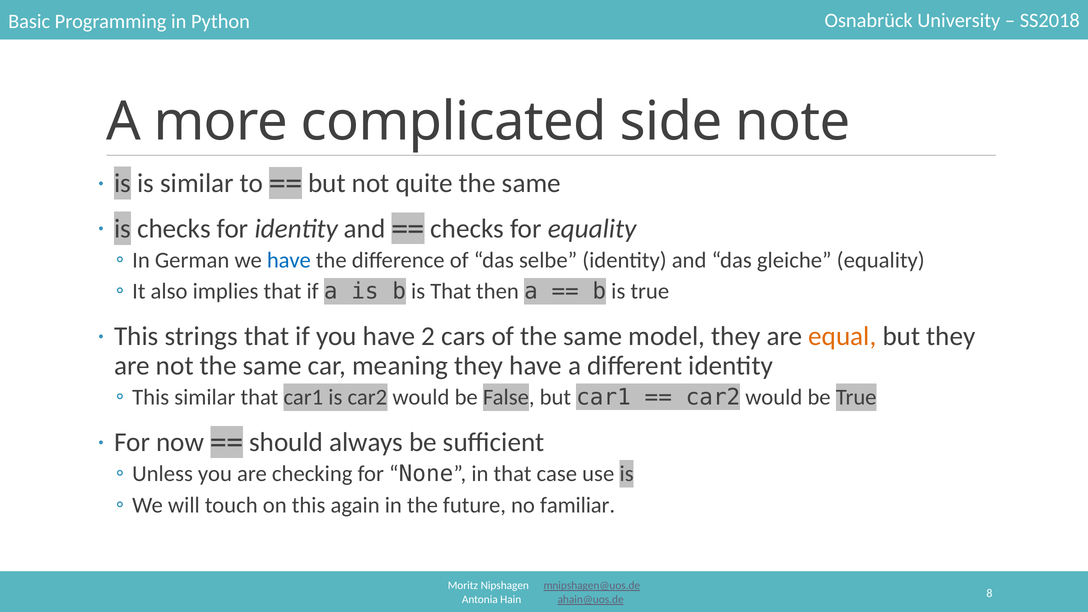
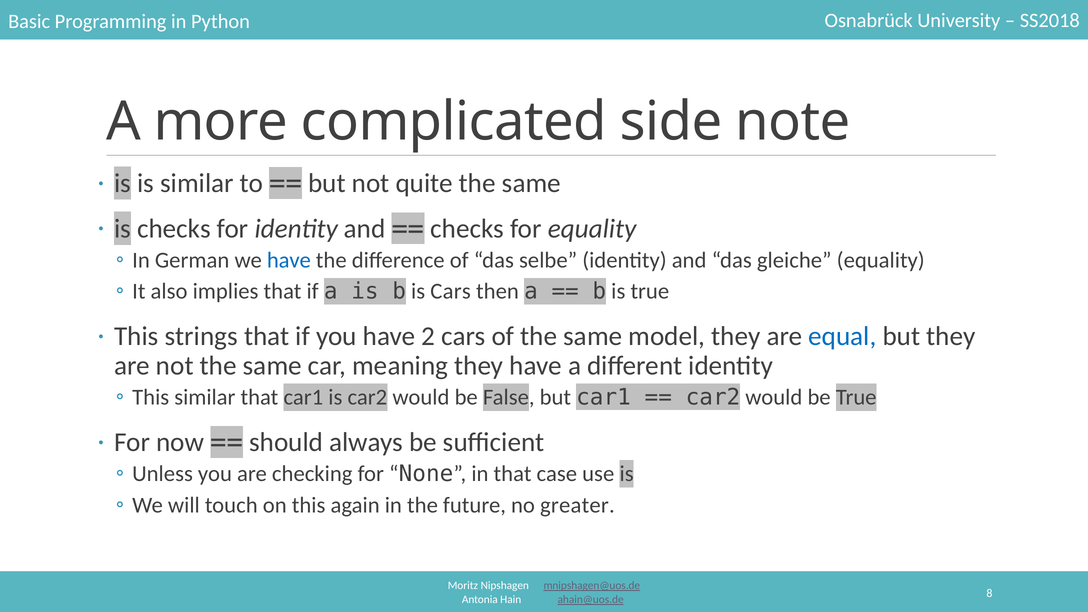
is That: That -> Cars
equal colour: orange -> blue
familiar: familiar -> greater
